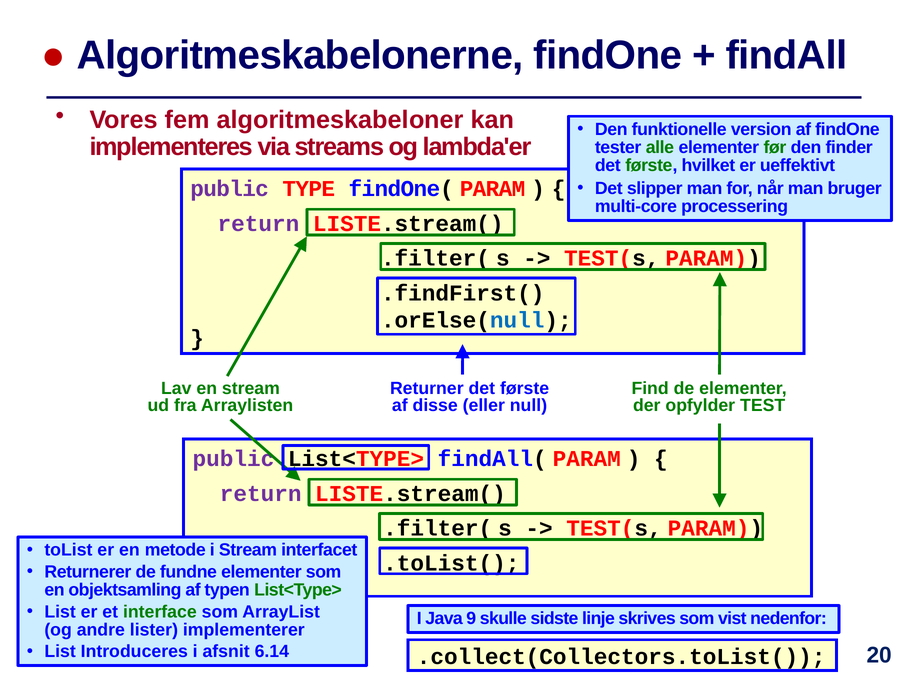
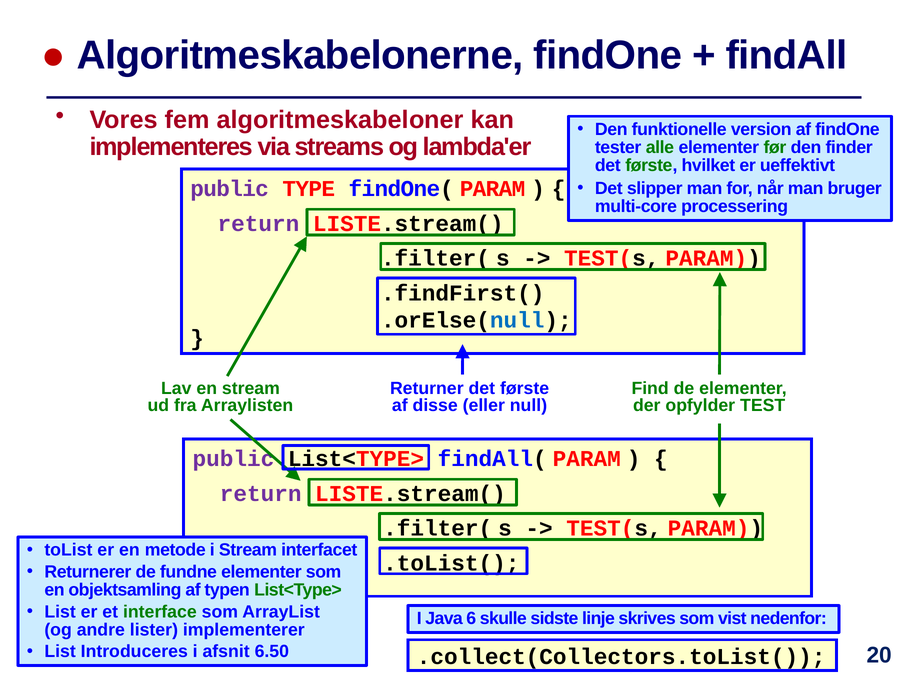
9: 9 -> 6
6.14: 6.14 -> 6.50
